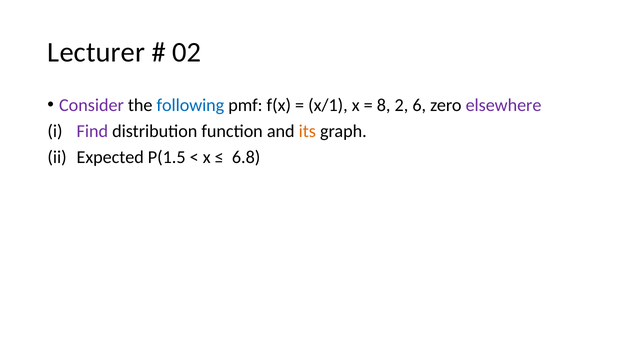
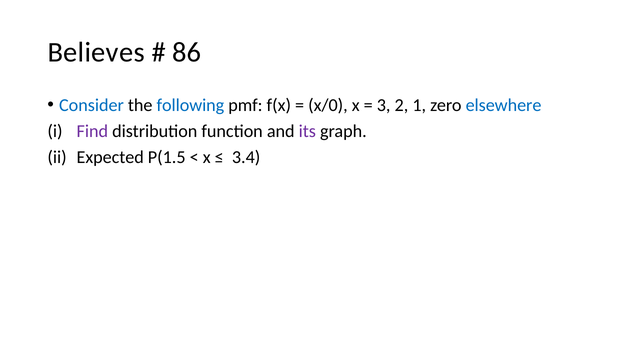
Lecturer: Lecturer -> Believes
02: 02 -> 86
Consider colour: purple -> blue
x/1: x/1 -> x/0
8: 8 -> 3
6: 6 -> 1
elsewhere colour: purple -> blue
its colour: orange -> purple
6.8: 6.8 -> 3.4
